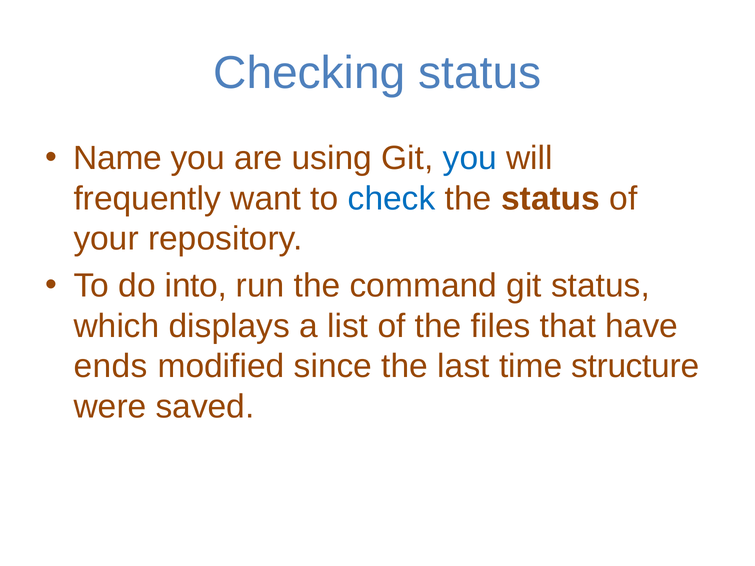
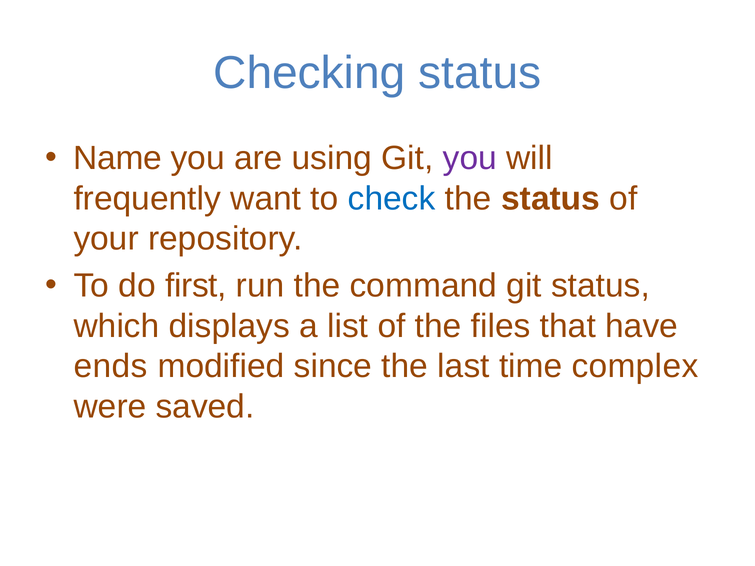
you at (470, 158) colour: blue -> purple
into: into -> first
structure: structure -> complex
